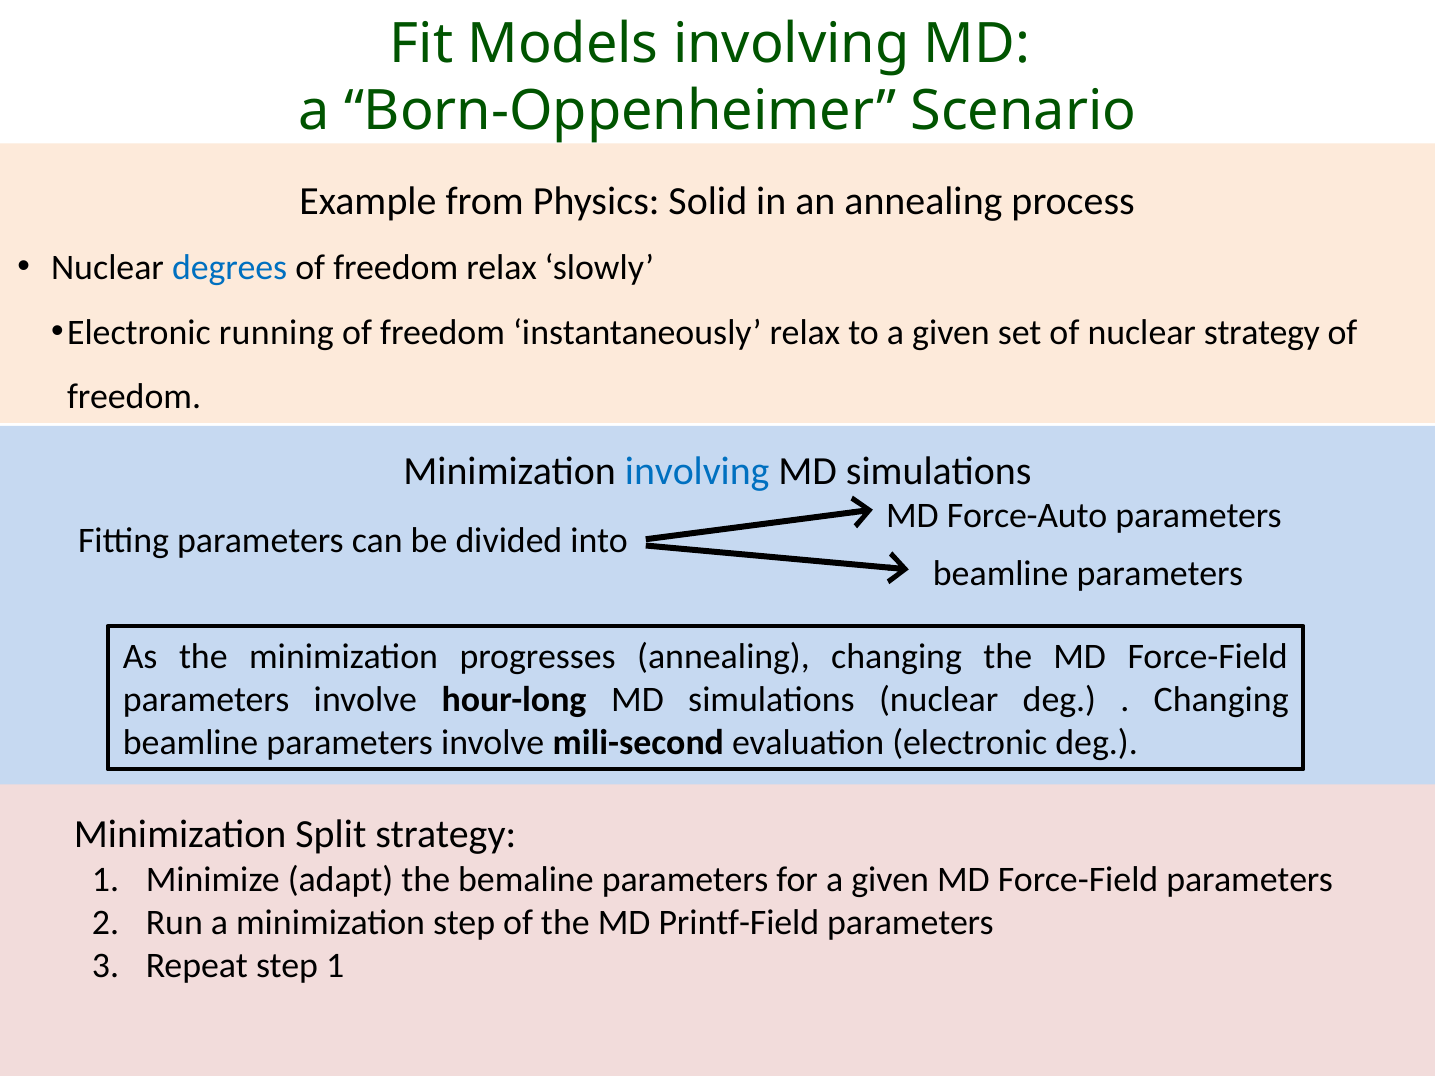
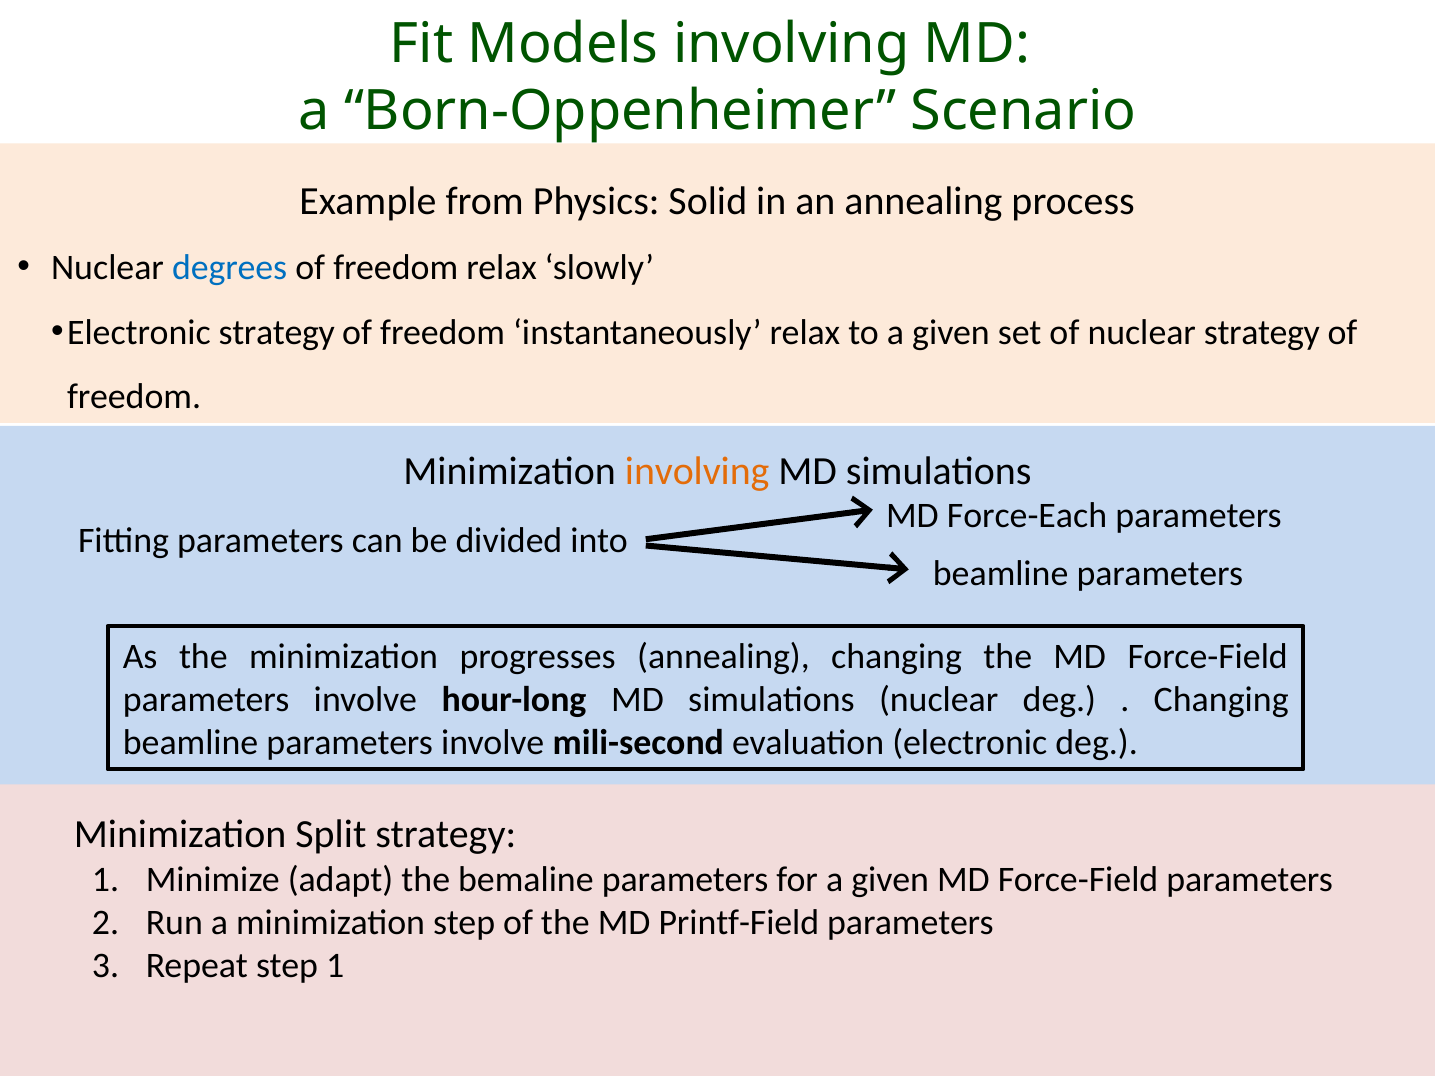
Electronic running: running -> strategy
involving at (697, 472) colour: blue -> orange
Force-Auto: Force-Auto -> Force-Each
